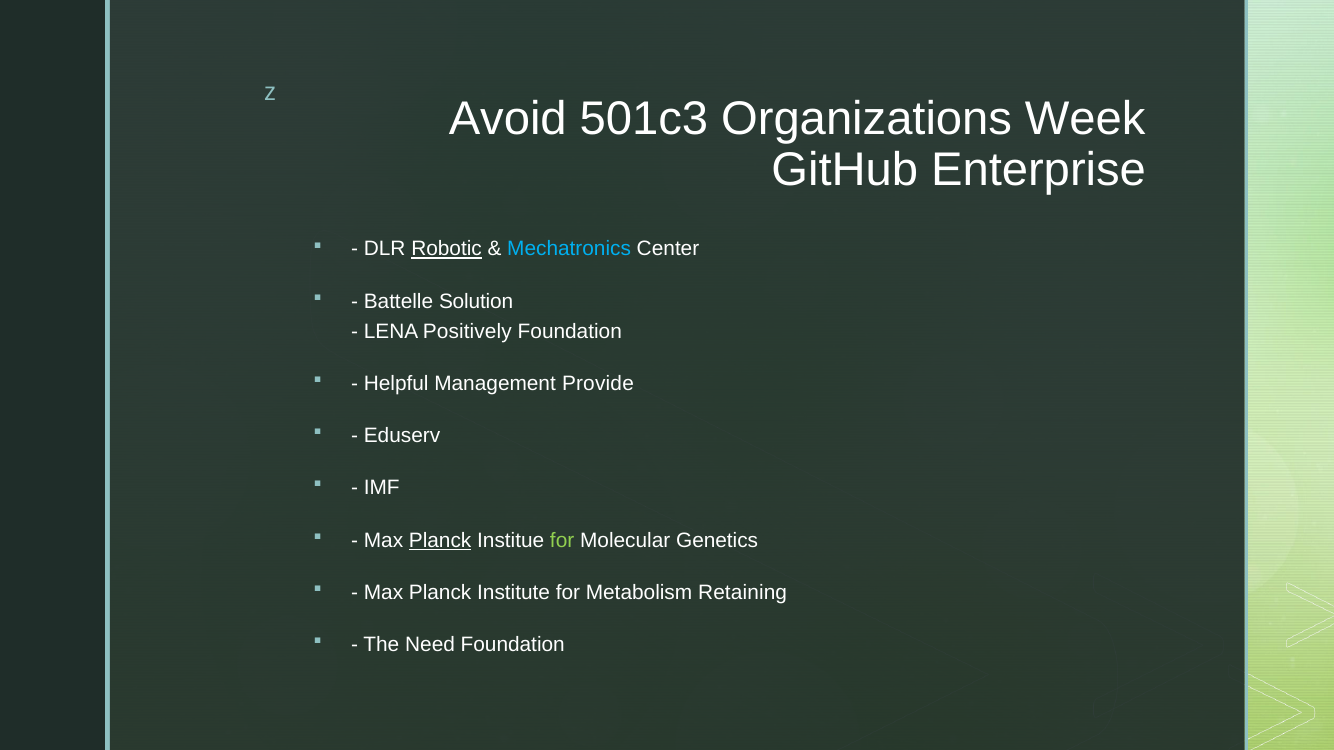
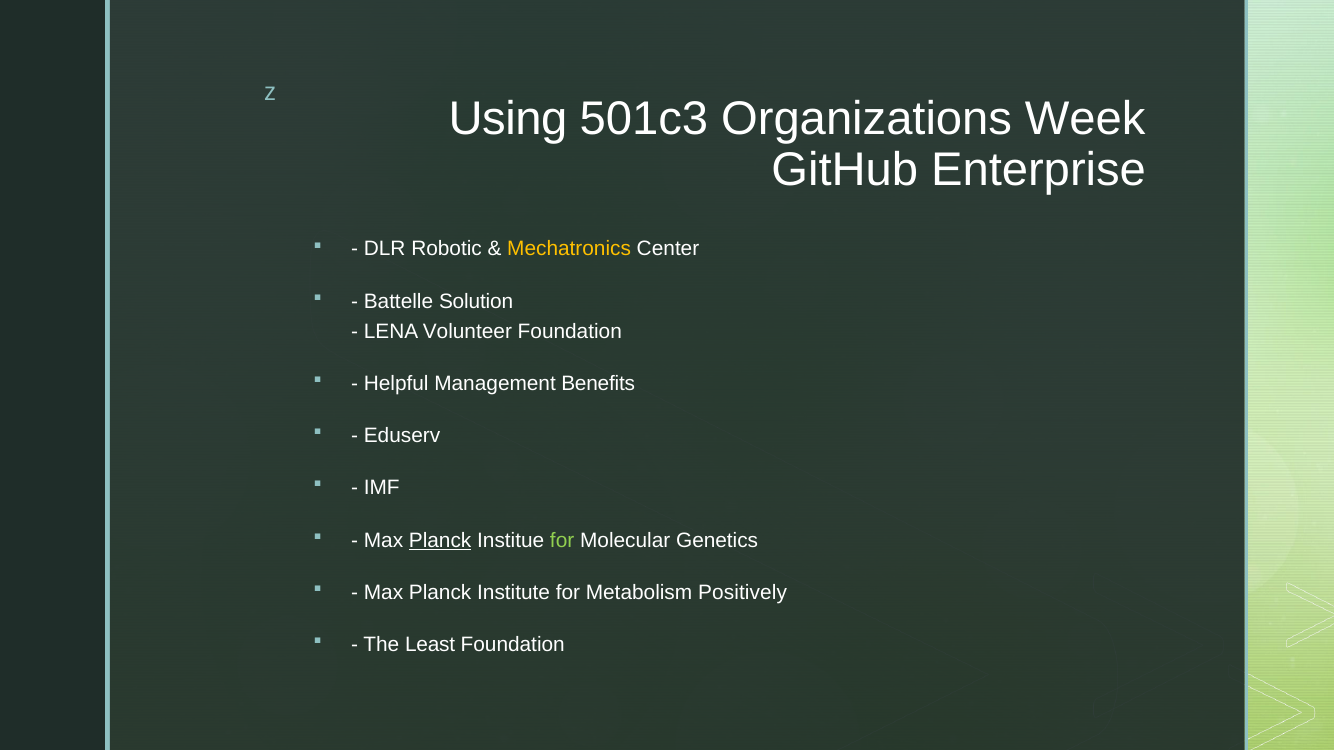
Avoid: Avoid -> Using
Robotic underline: present -> none
Mechatronics colour: light blue -> yellow
Positively: Positively -> Volunteer
Provide: Provide -> Benefits
Retaining: Retaining -> Positively
Need: Need -> Least
